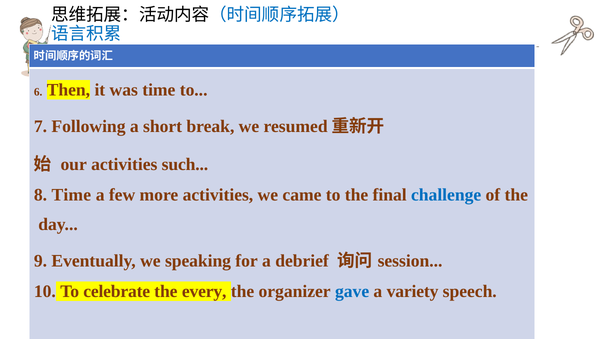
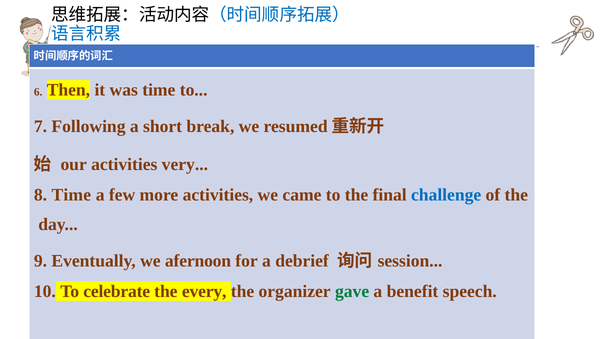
such: such -> very
speaking: speaking -> afernoon
gave colour: blue -> green
variety: variety -> benefit
